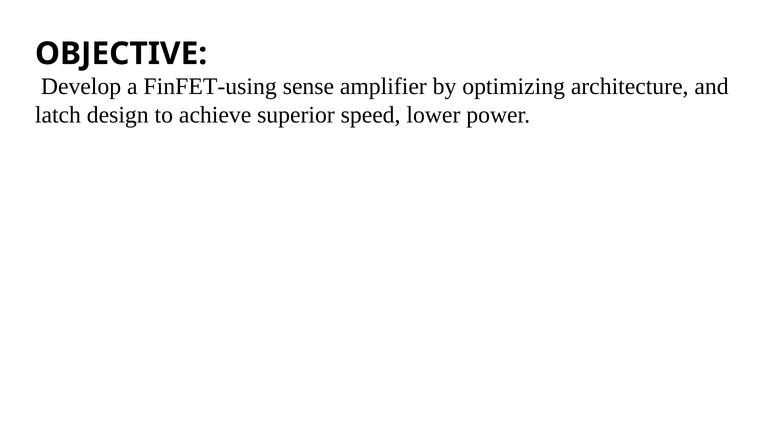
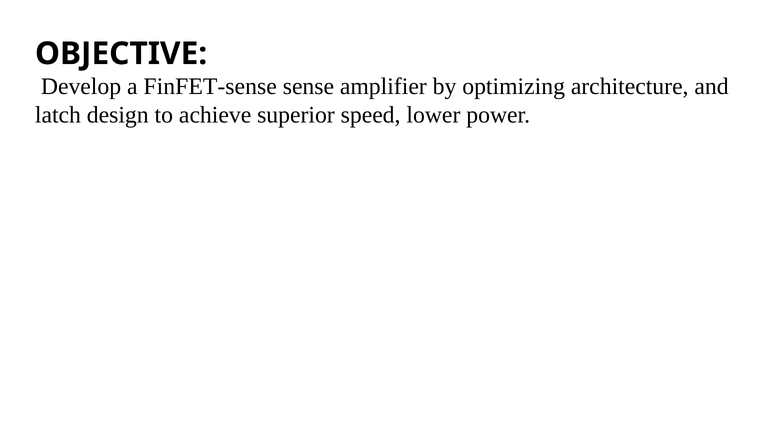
FinFET-using: FinFET-using -> FinFET-sense
